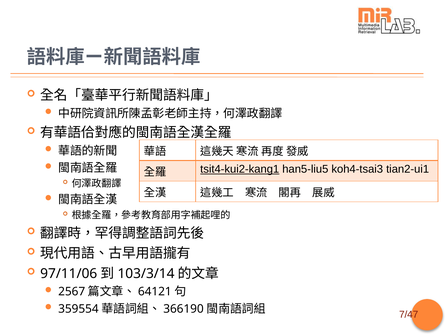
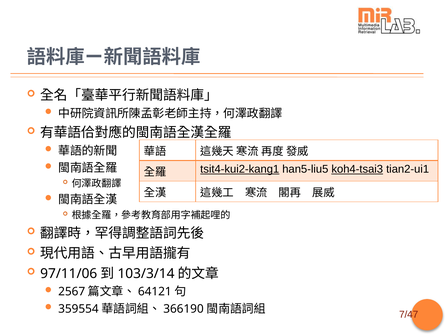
koh4-tsai3 underline: none -> present
